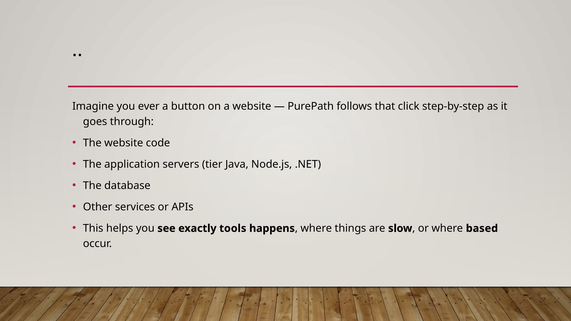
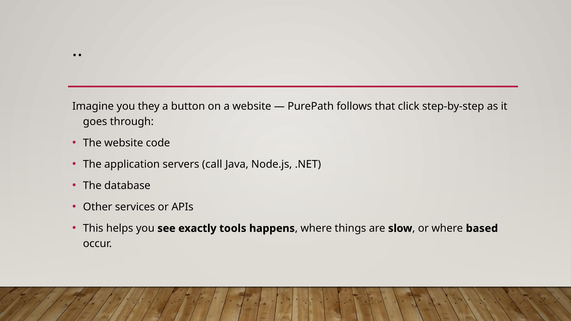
ever: ever -> they
tier: tier -> call
